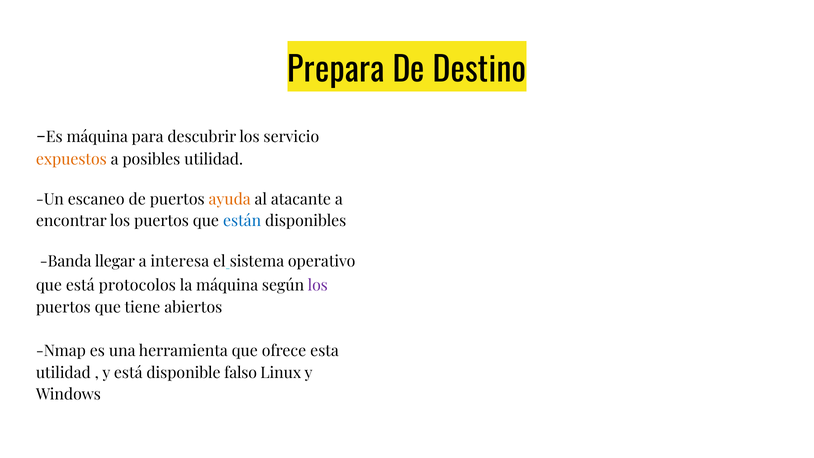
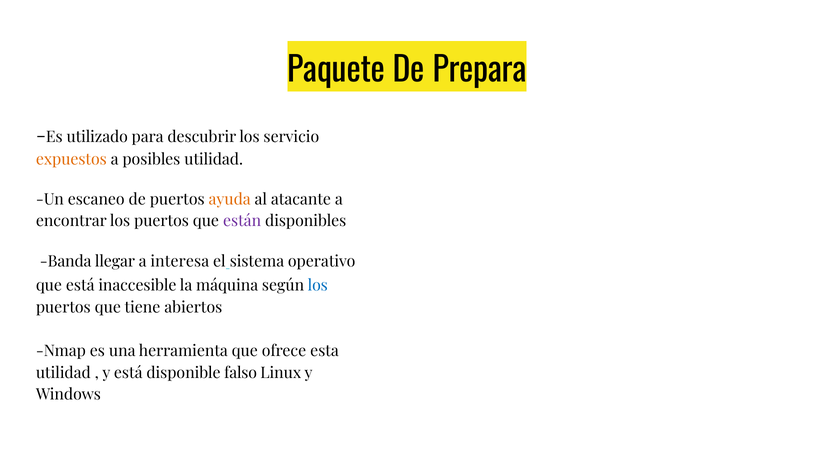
Prepara: Prepara -> Paquete
Destino: Destino -> Prepara
Es máquina: máquina -> utilizado
están colour: blue -> purple
protocolos: protocolos -> inaccesible
los at (318, 285) colour: purple -> blue
